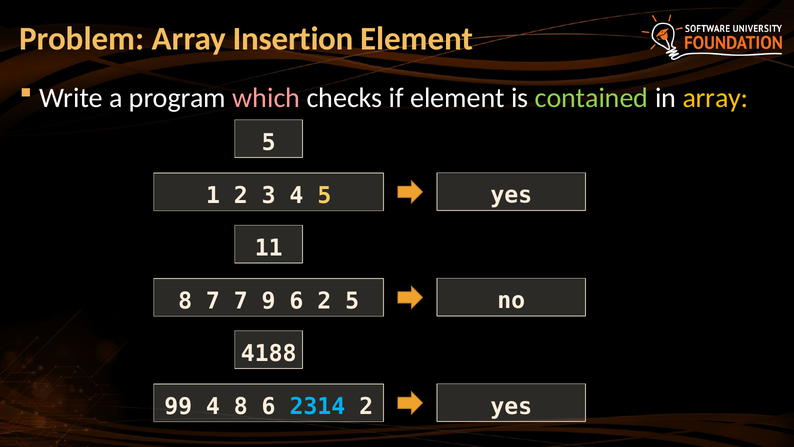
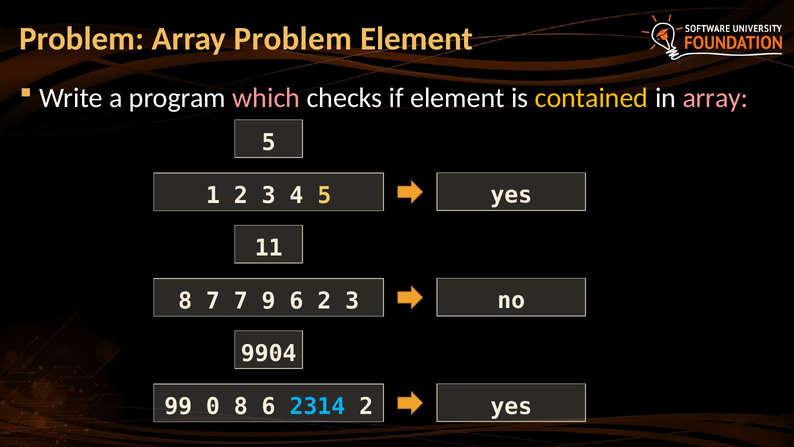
Problem Array Insertion: Insertion -> Problem
contained colour: light green -> yellow
array at (715, 98) colour: yellow -> pink
6 2 5: 5 -> 3
4188: 4188 -> 9904
99 4: 4 -> 0
